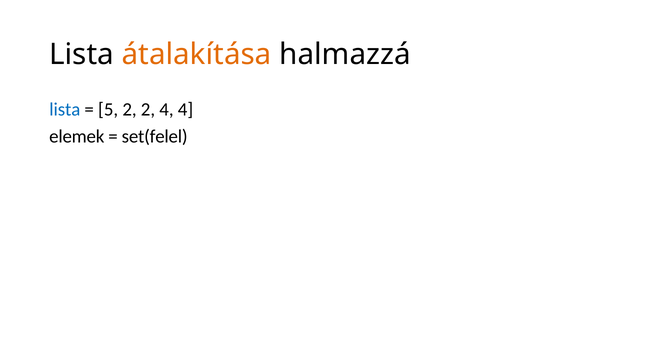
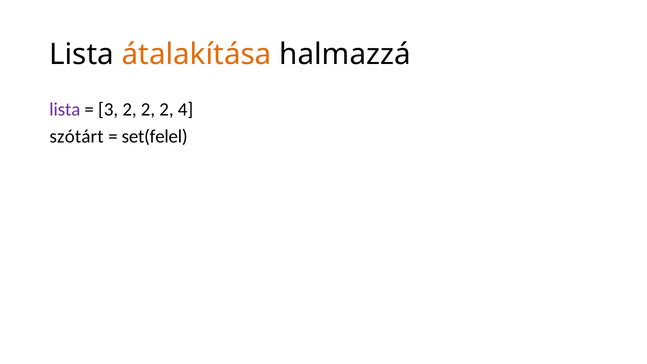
lista at (65, 109) colour: blue -> purple
5: 5 -> 3
2 2 4: 4 -> 2
elemek: elemek -> szótárt
